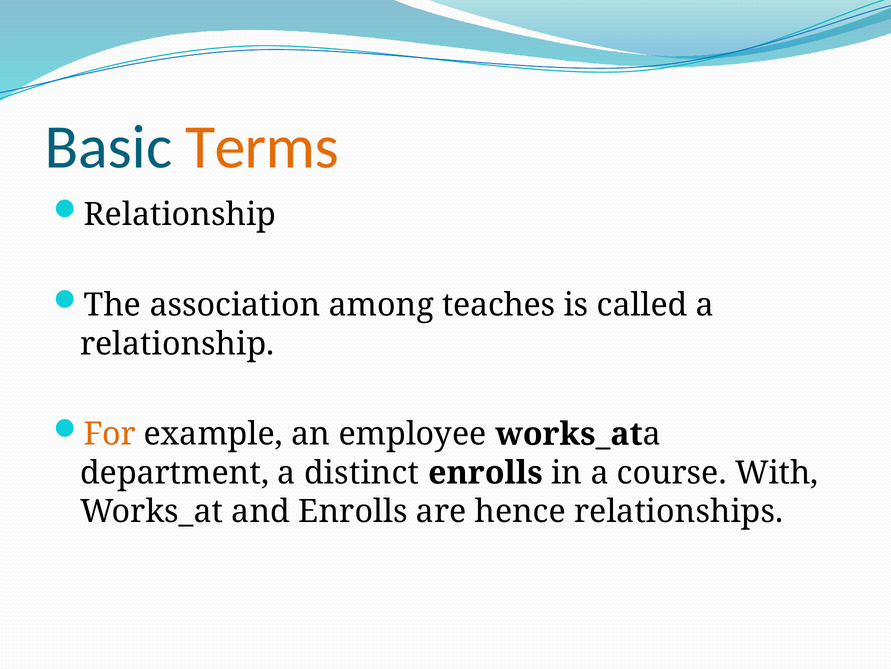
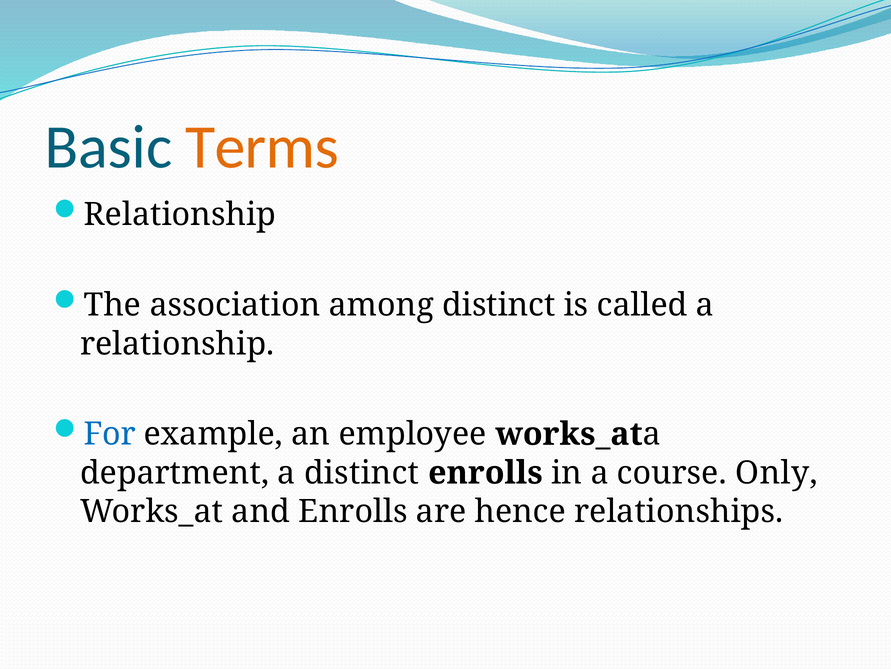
among teaches: teaches -> distinct
For colour: orange -> blue
With: With -> Only
